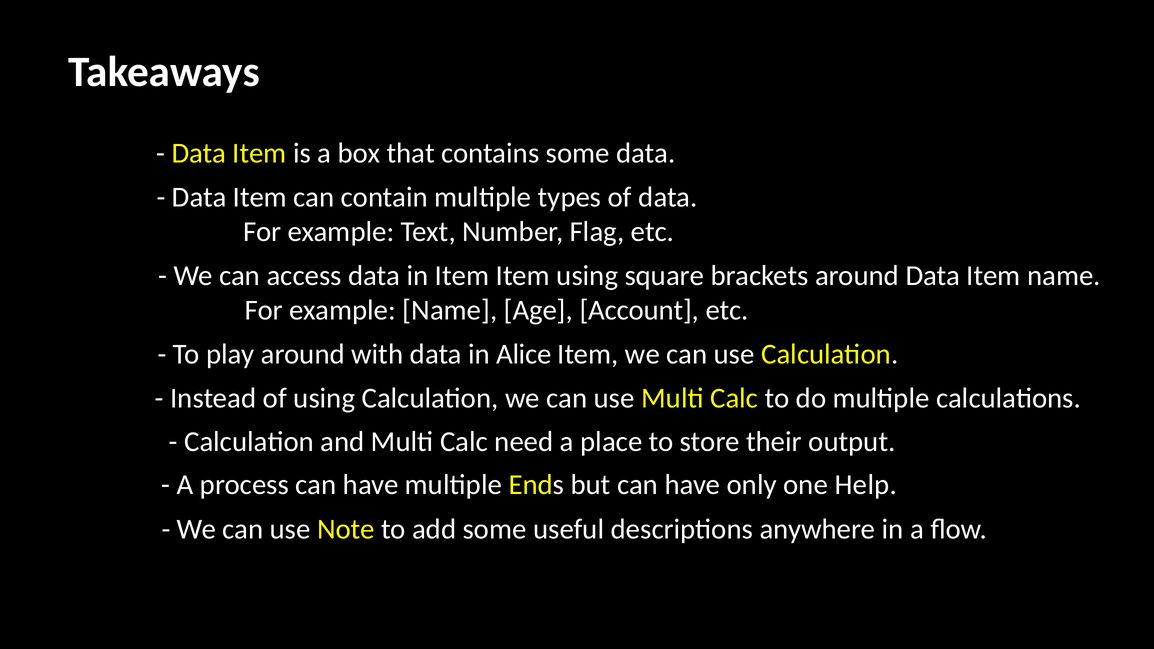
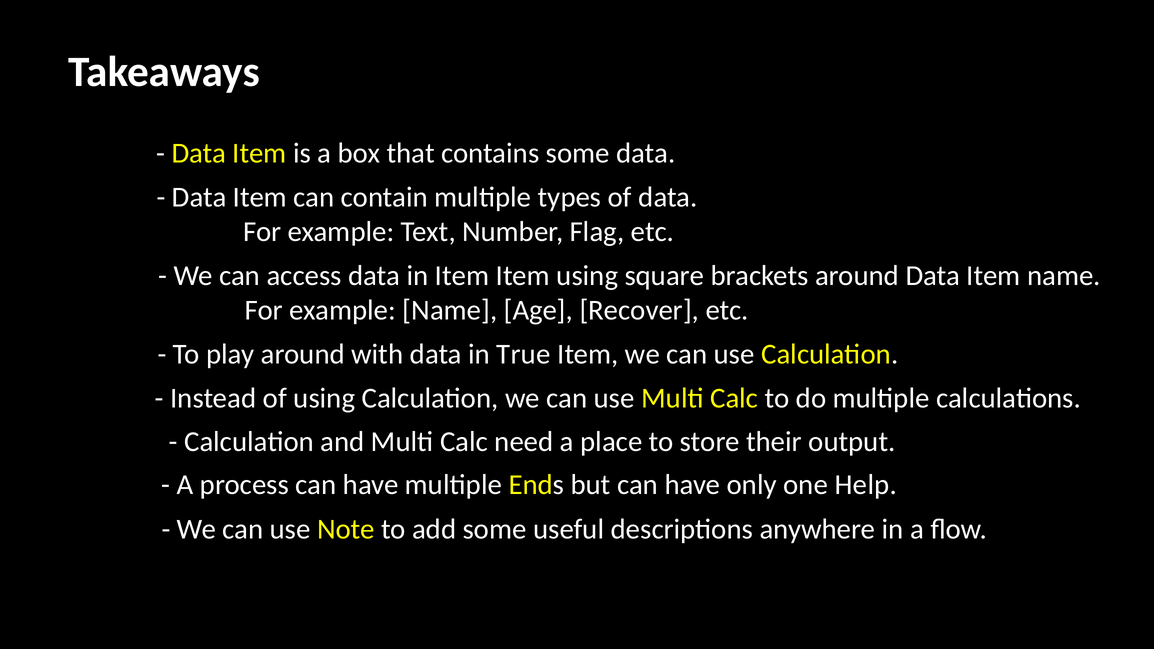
Account: Account -> Recover
Alice: Alice -> True
